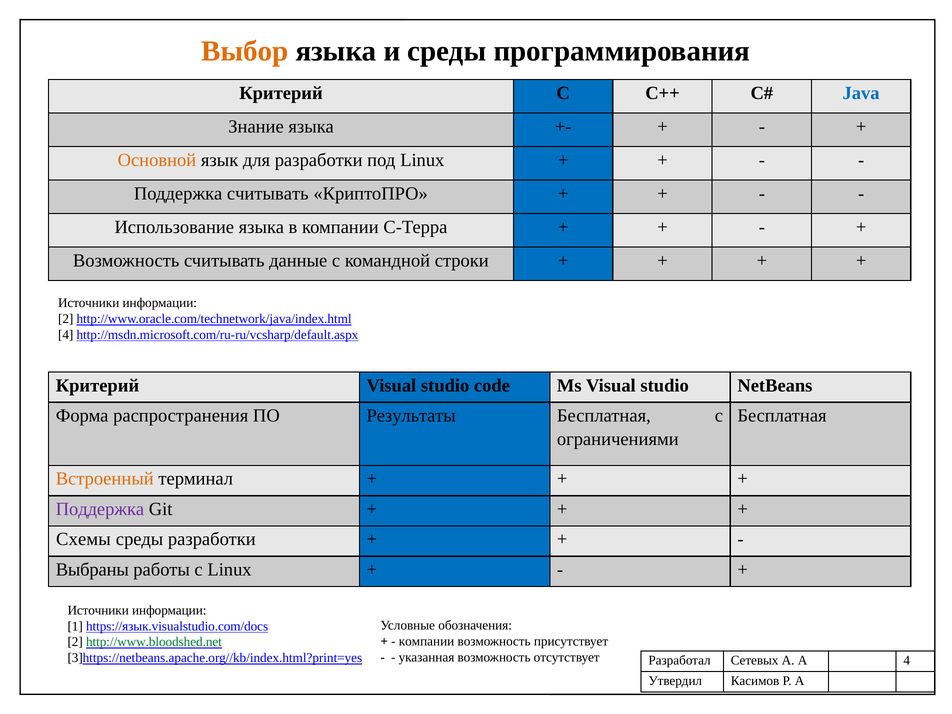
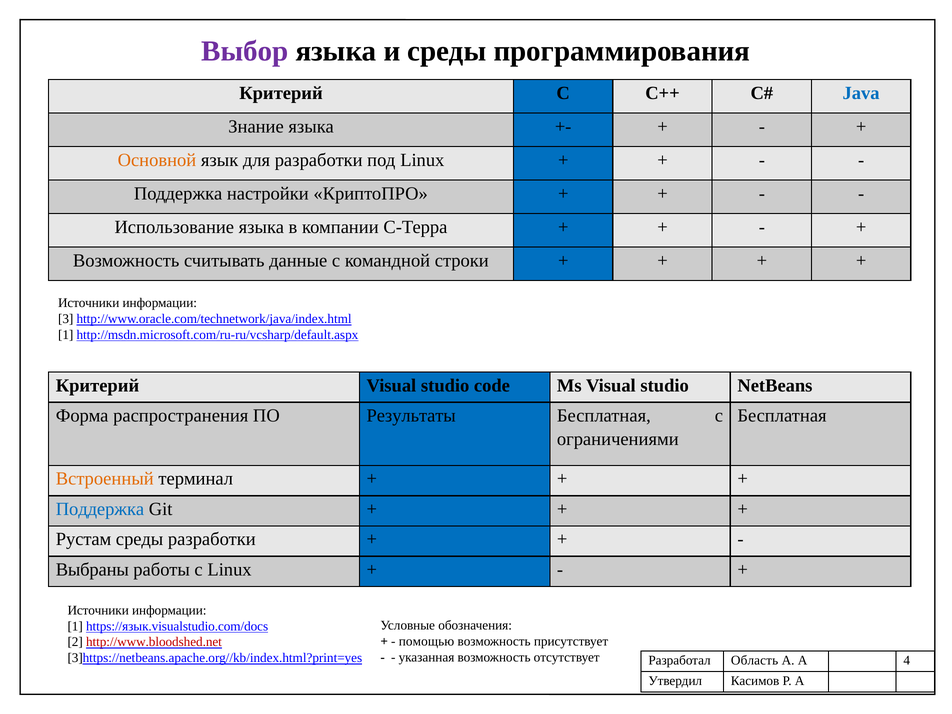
Выбор colour: orange -> purple
Поддержка считывать: считывать -> настройки
2 at (66, 319): 2 -> 3
4 at (66, 335): 4 -> 1
Поддержка at (100, 509) colour: purple -> blue
Схемы: Схемы -> Рустам
компании at (427, 641): компании -> помощью
http://www.bloodshed.net colour: green -> red
Сетевых: Сетевых -> Область
